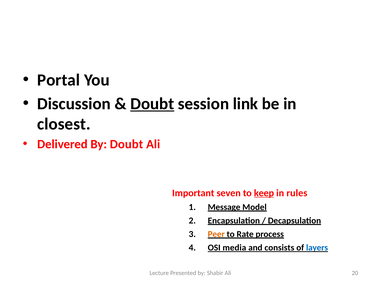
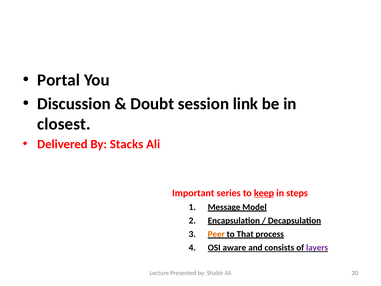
Doubt at (152, 104) underline: present -> none
By Doubt: Doubt -> Stacks
seven: seven -> series
rules: rules -> steps
Rate: Rate -> That
media: media -> aware
layers colour: blue -> purple
